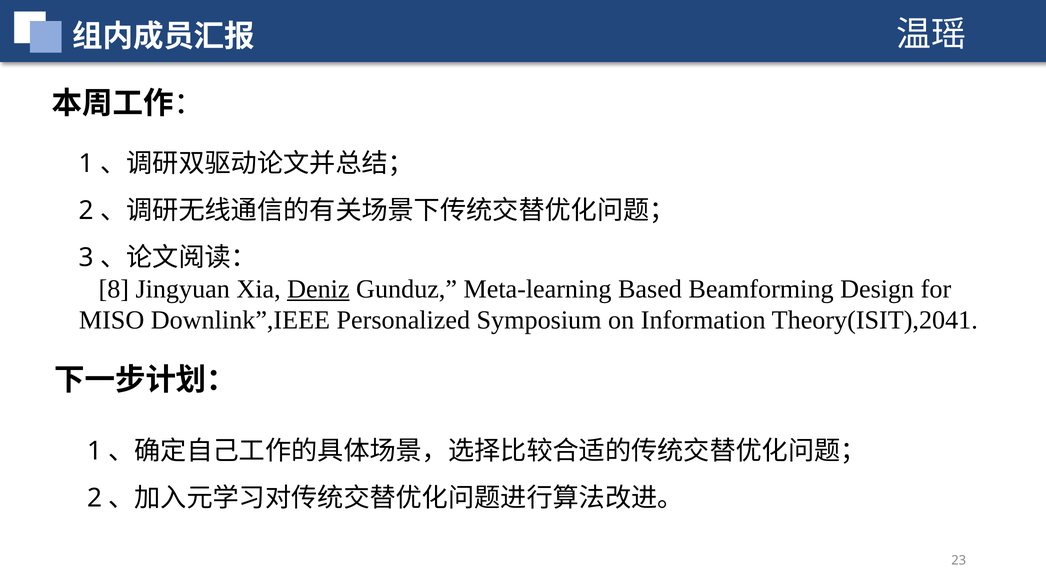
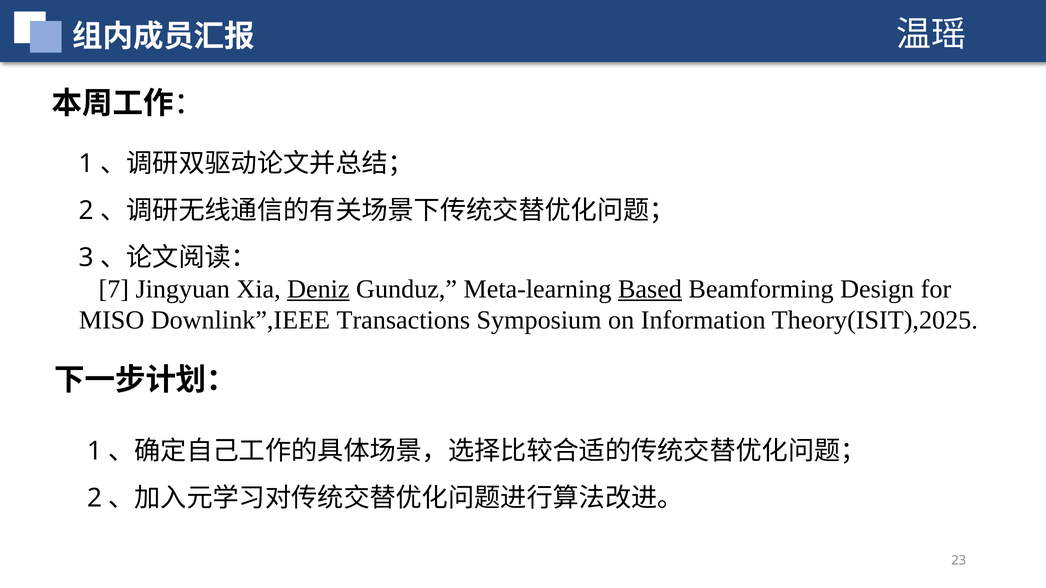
8: 8 -> 7
Based underline: none -> present
Personalized: Personalized -> Transactions
Theory(ISIT),2041: Theory(ISIT),2041 -> Theory(ISIT),2025
